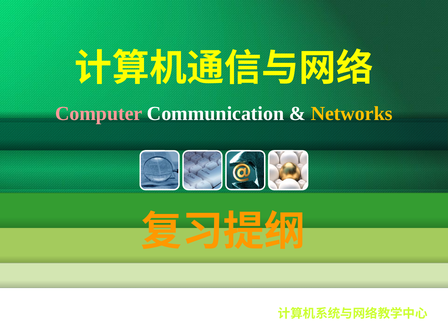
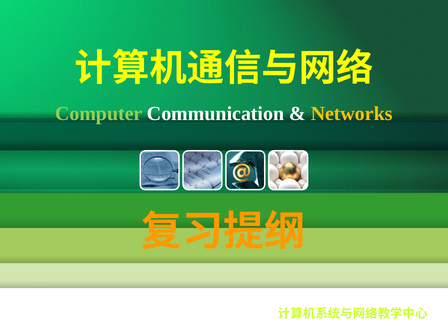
Computer colour: pink -> light green
